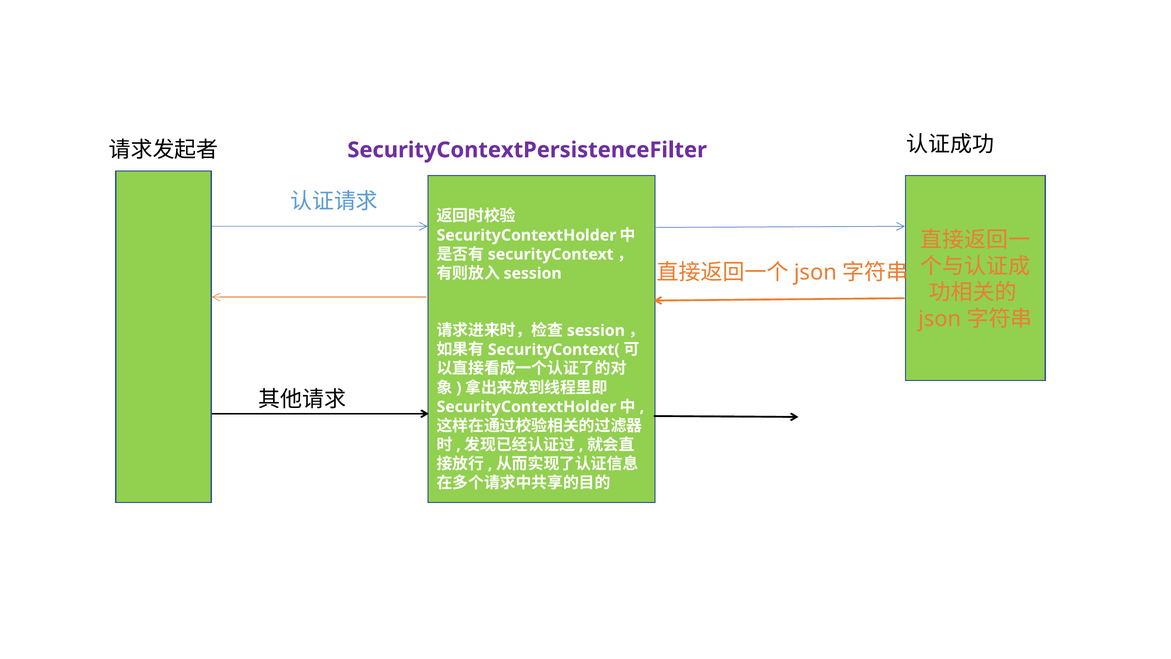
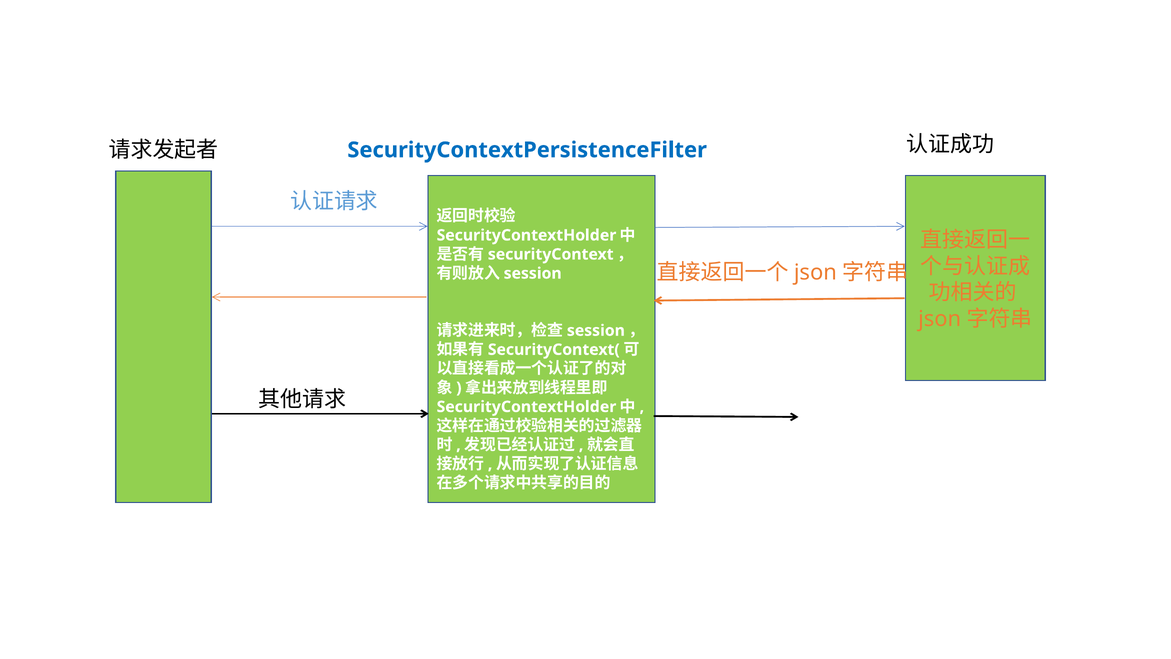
SecurityContextPersistenceFilter colour: purple -> blue
